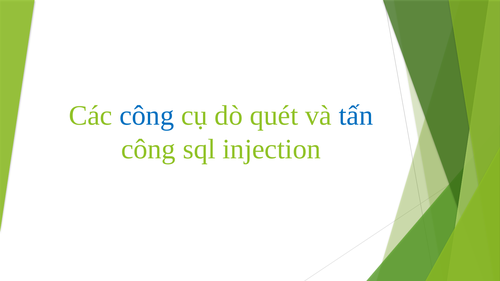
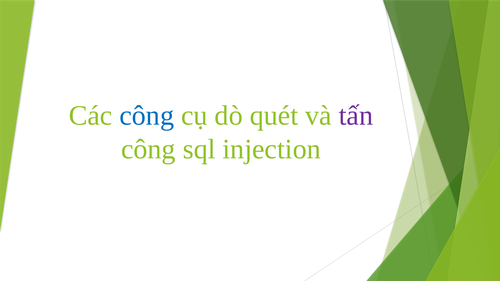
tấn colour: blue -> purple
